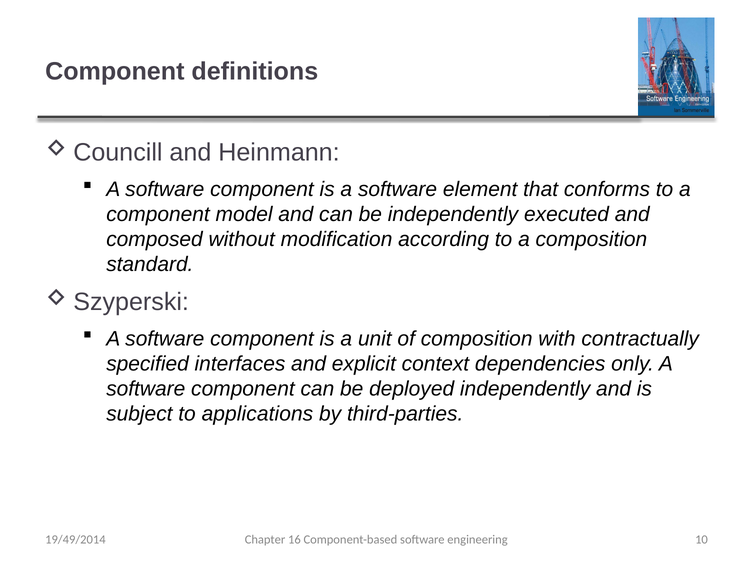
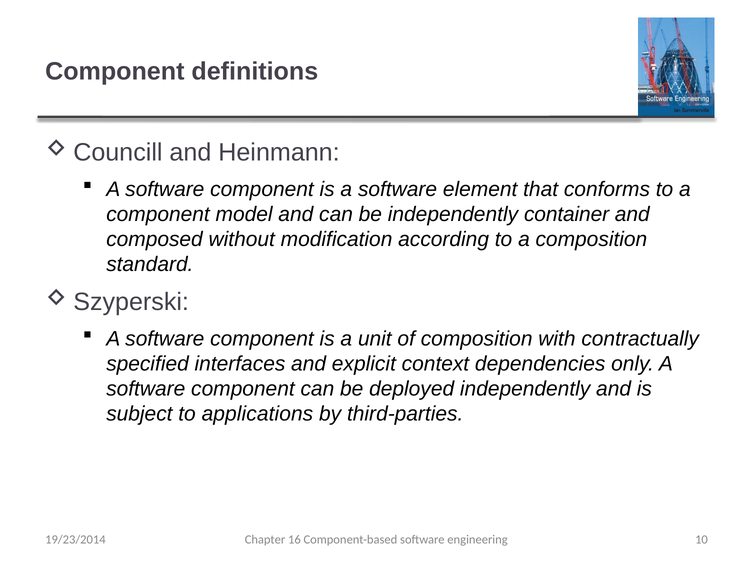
executed: executed -> container
19/49/2014: 19/49/2014 -> 19/23/2014
